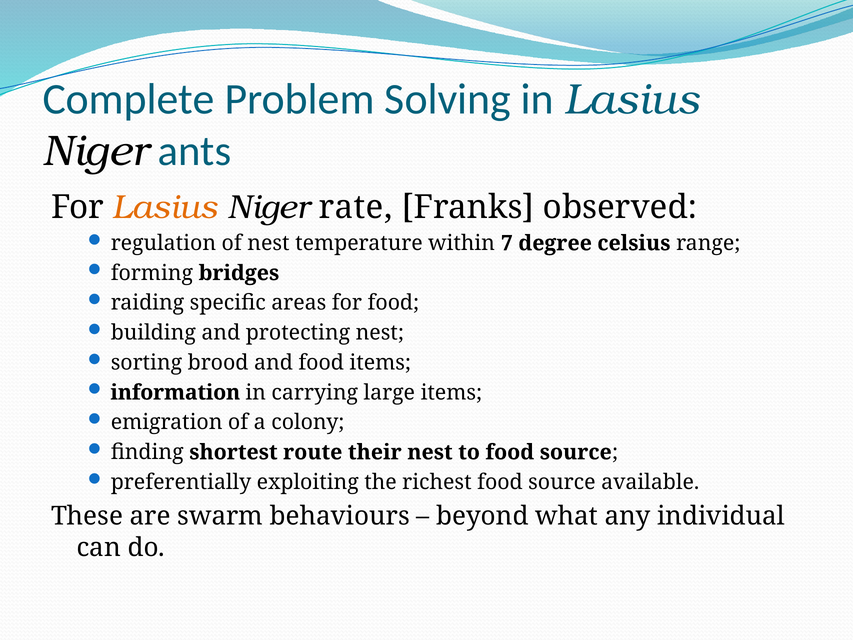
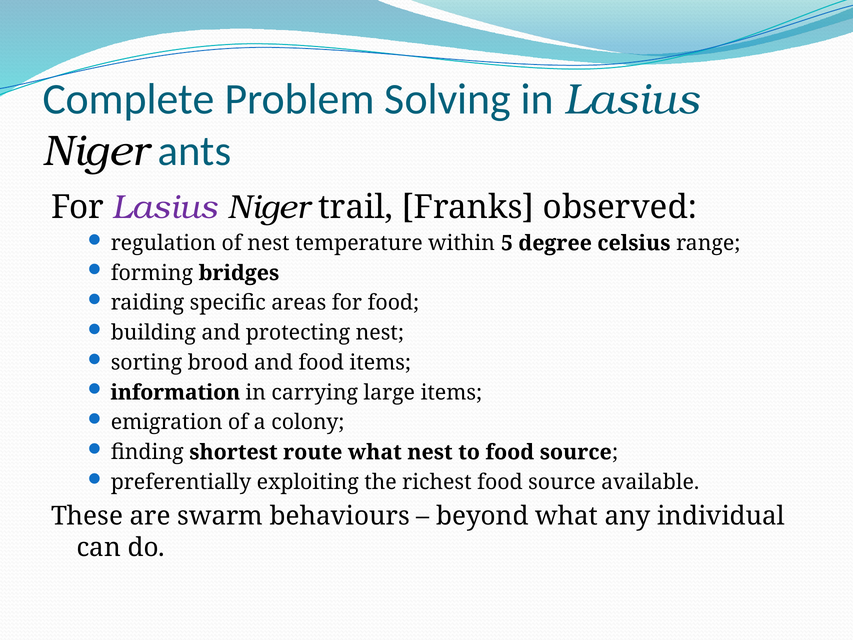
Lasius at (165, 207) colour: orange -> purple
rate: rate -> trail
7: 7 -> 5
route their: their -> what
